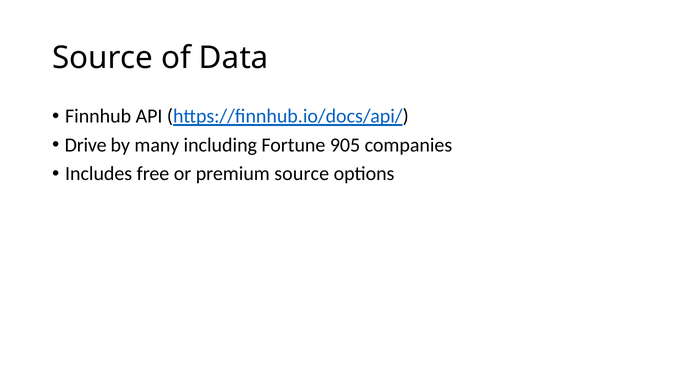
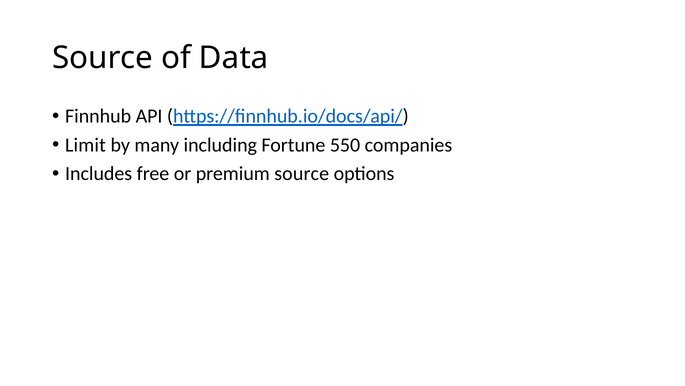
Drive: Drive -> Limit
905: 905 -> 550
